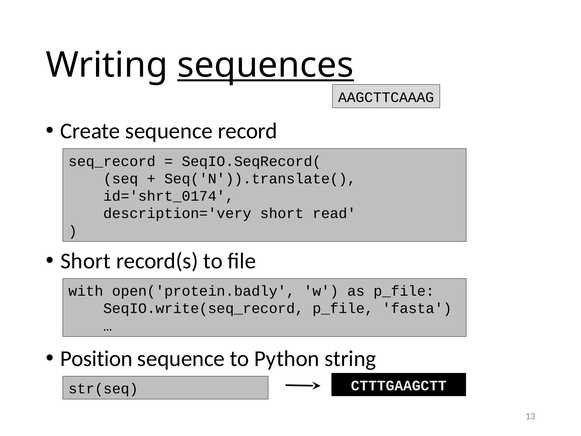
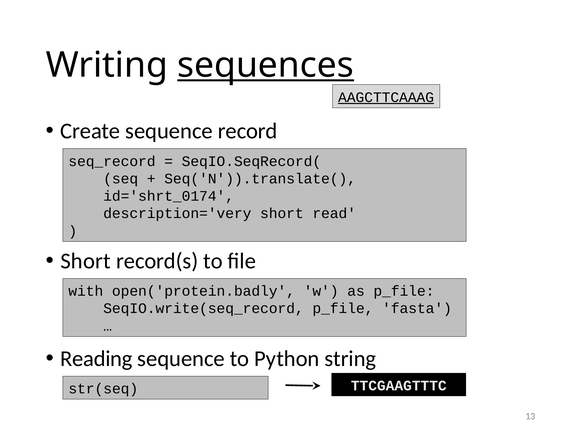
AAGCTTCAAAG underline: none -> present
Position: Position -> Reading
CTTTGAAGCTT: CTTTGAAGCTT -> TTCGAAGTTTC
